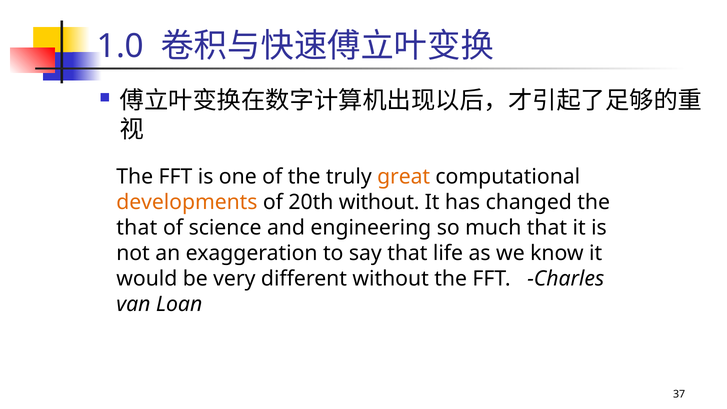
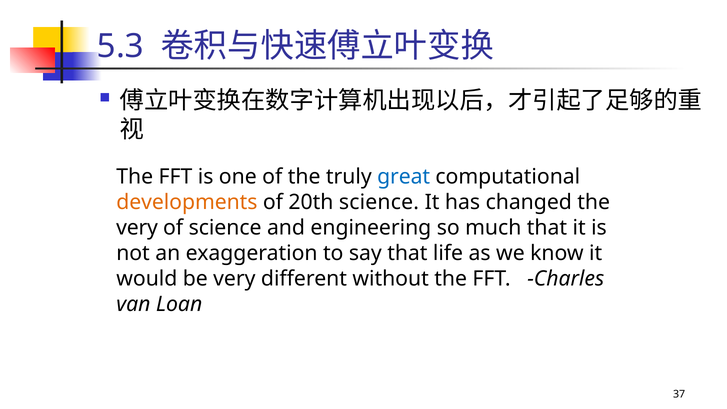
1.0: 1.0 -> 5.3
great colour: orange -> blue
20th without: without -> science
that at (137, 228): that -> very
